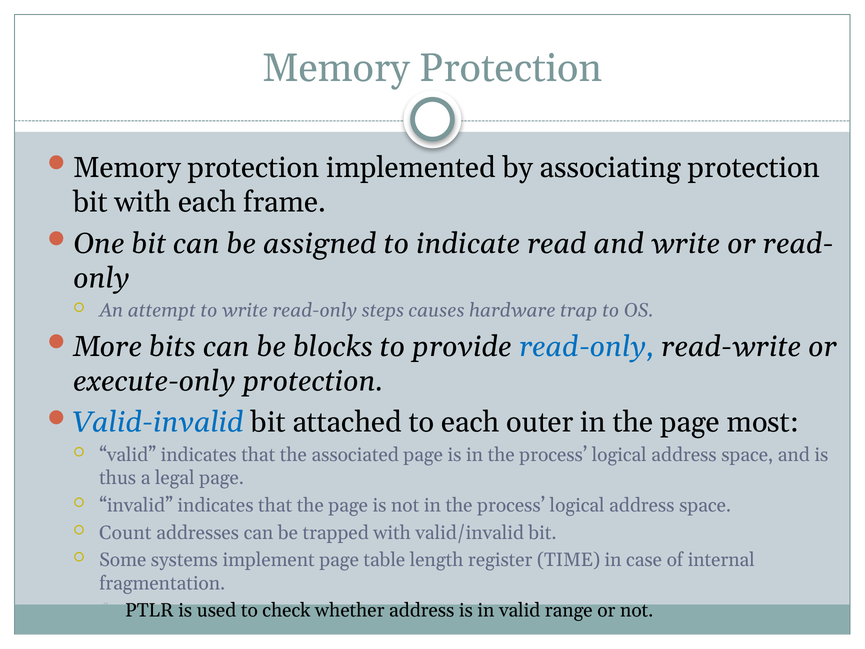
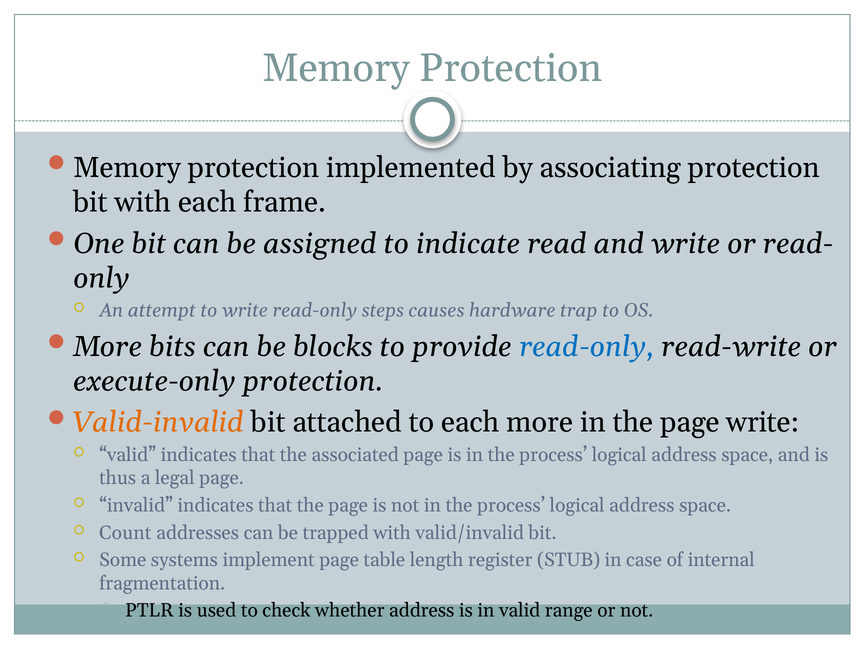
Valid-invalid colour: blue -> orange
each outer: outer -> more
page most: most -> write
TIME: TIME -> STUB
